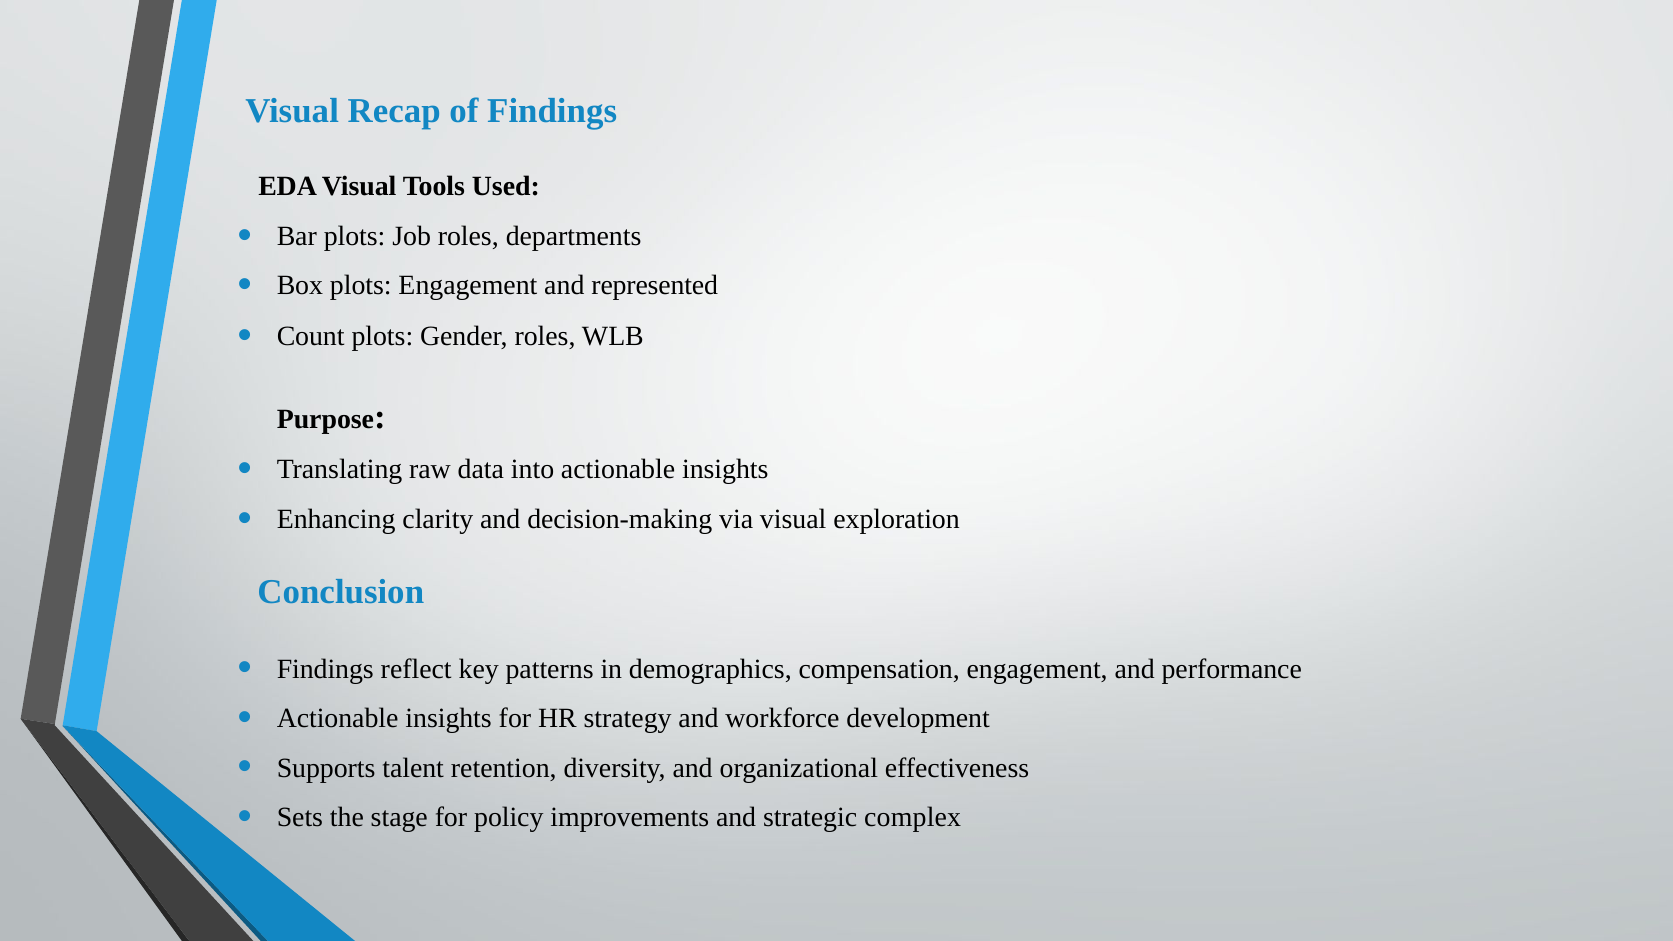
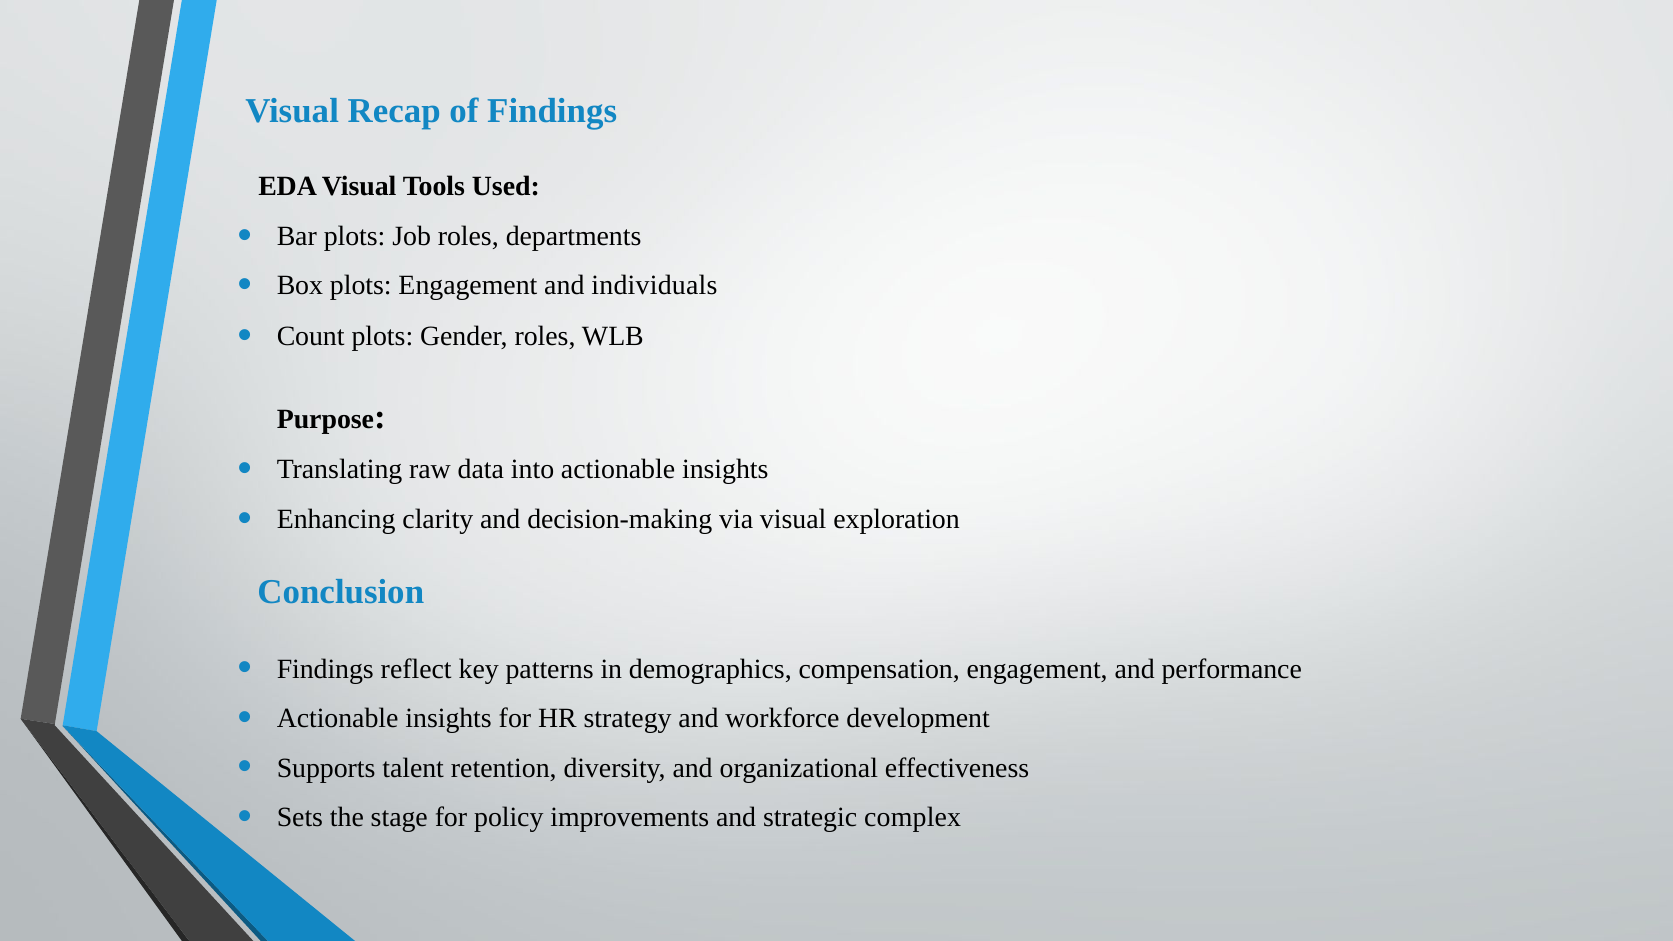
represented: represented -> individuals
